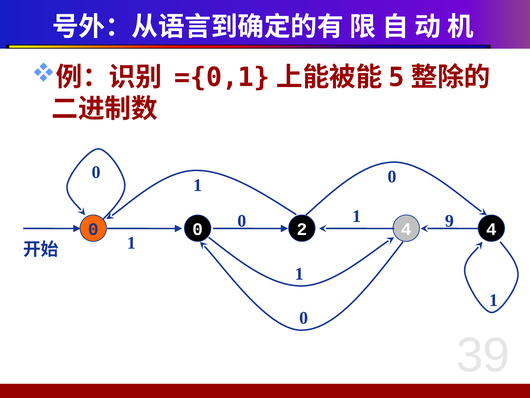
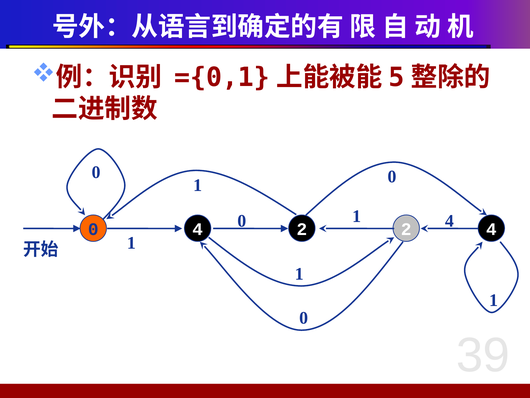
1 9: 9 -> 4
0 at (198, 229): 0 -> 4
2 4: 4 -> 2
